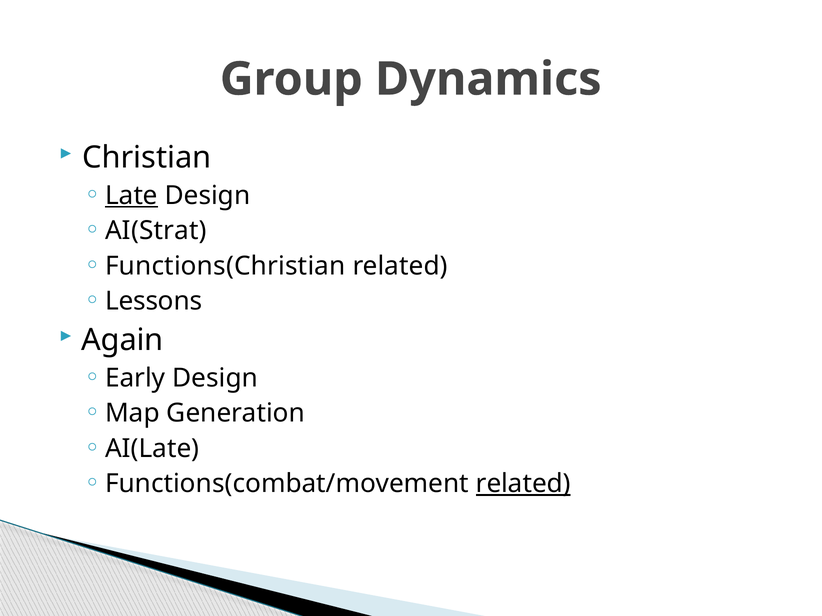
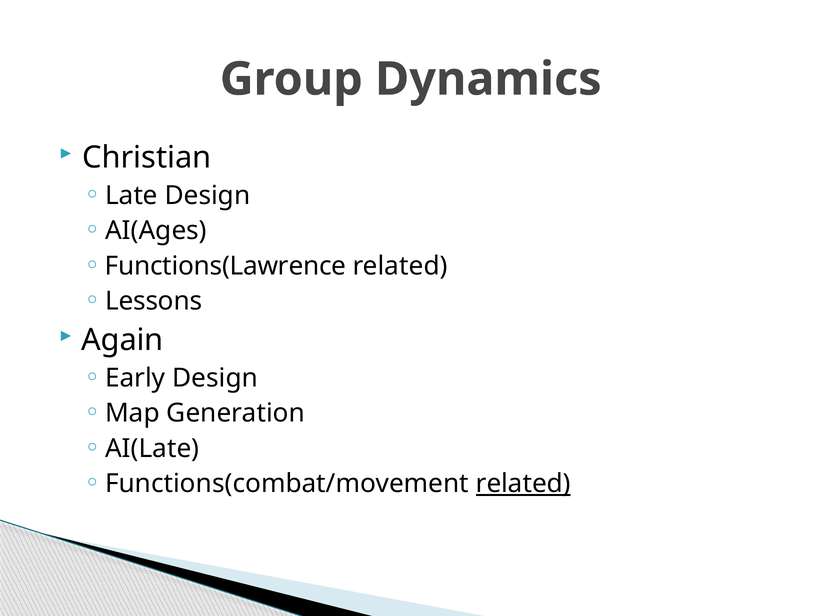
Late underline: present -> none
AI(Strat: AI(Strat -> AI(Ages
Functions(Christian: Functions(Christian -> Functions(Lawrence
